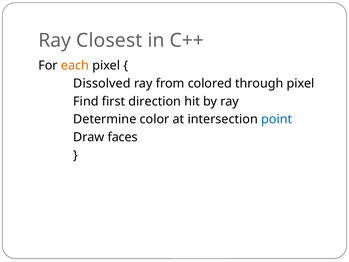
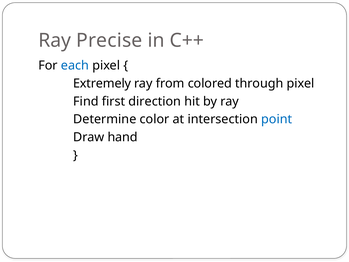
Closest: Closest -> Precise
each colour: orange -> blue
Dissolved: Dissolved -> Extremely
faces: faces -> hand
